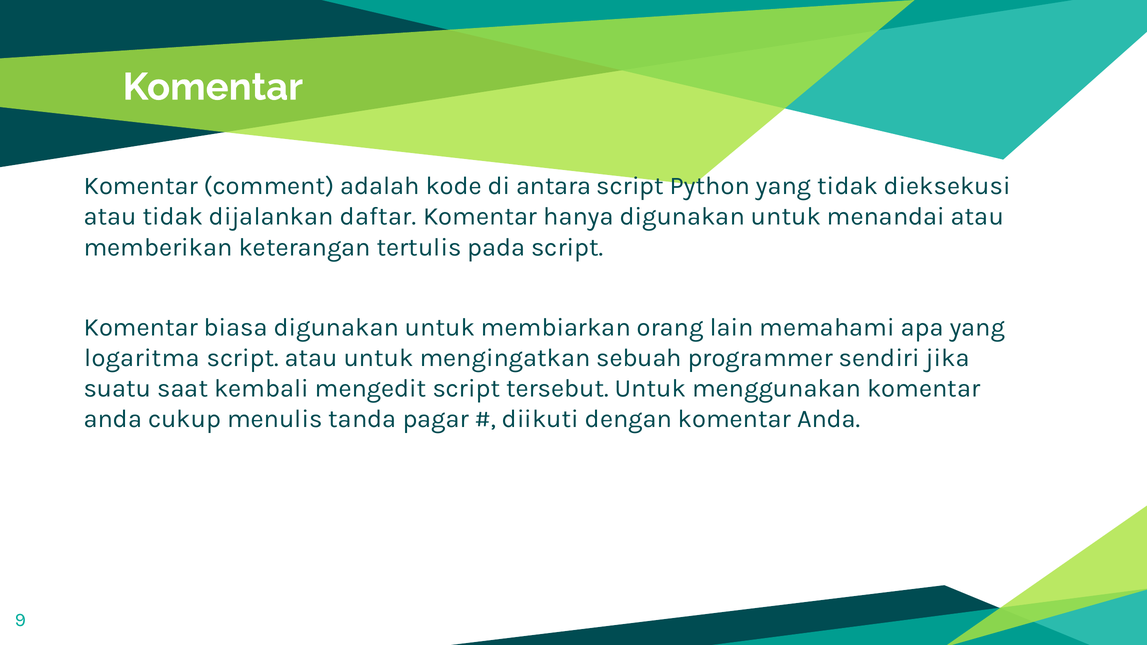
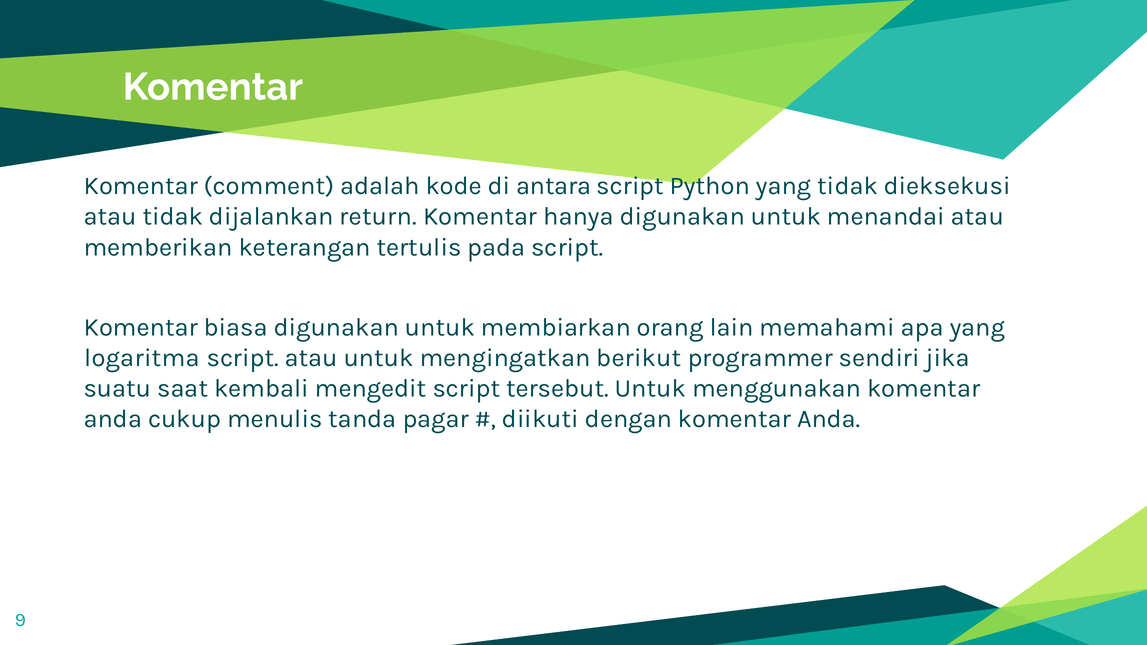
daftar: daftar -> return
sebuah: sebuah -> berikut
